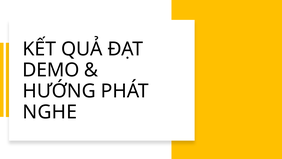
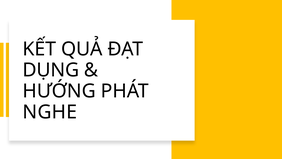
DEMO: DEMO -> DỤNG
